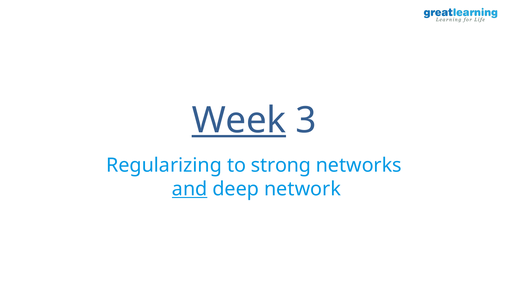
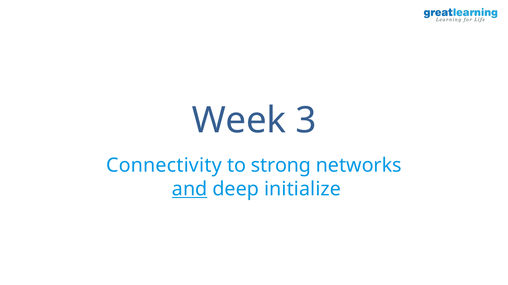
Week underline: present -> none
Regularizing: Regularizing -> Connectivity
network: network -> initialize
